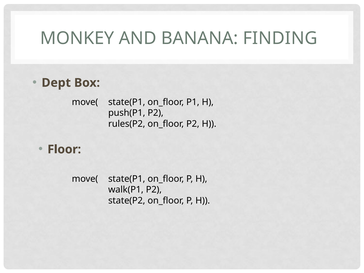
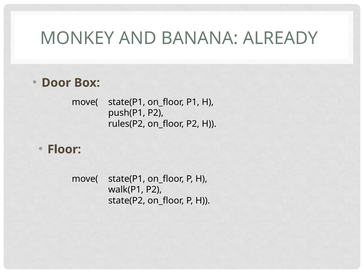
FINDING: FINDING -> ALREADY
Dept: Dept -> Door
